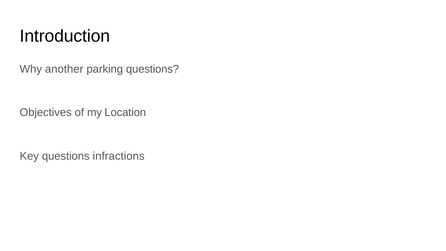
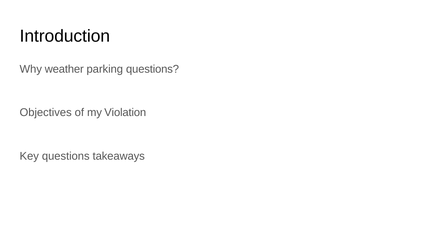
another: another -> weather
Location: Location -> Violation
infractions: infractions -> takeaways
